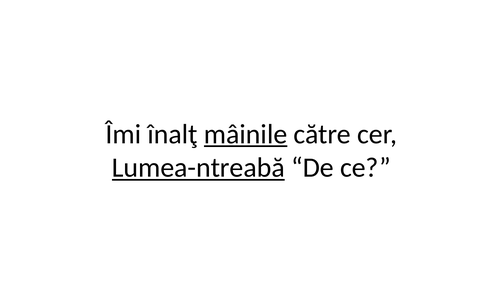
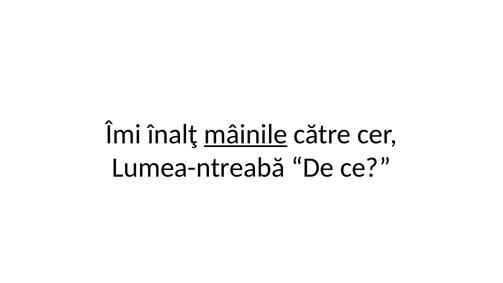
Lumea-ntreabă underline: present -> none
